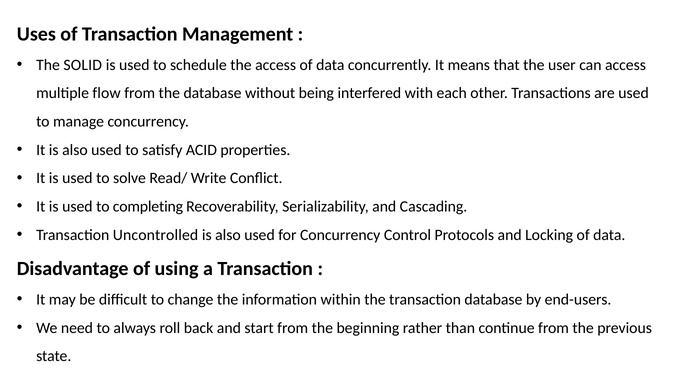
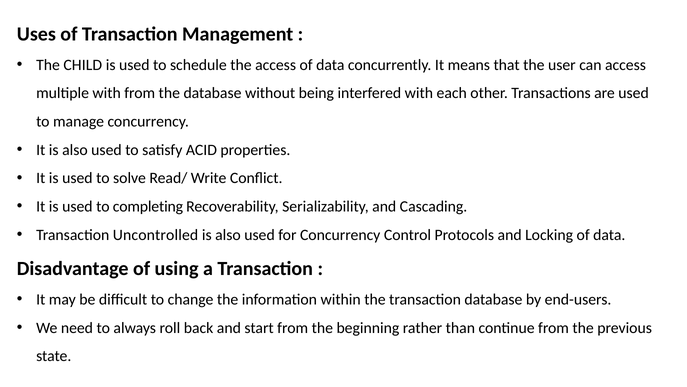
SOLID: SOLID -> CHILD
multiple flow: flow -> with
